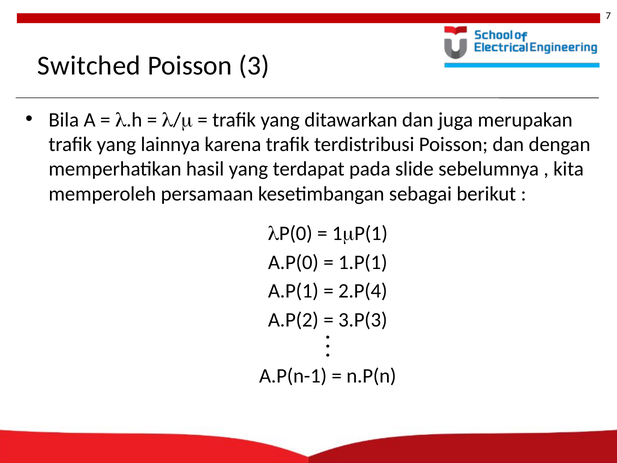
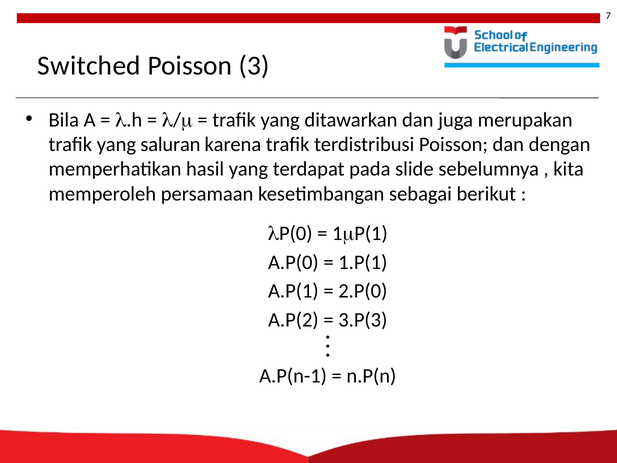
lainnya: lainnya -> saluran
2.P(4: 2.P(4 -> 2.P(0
